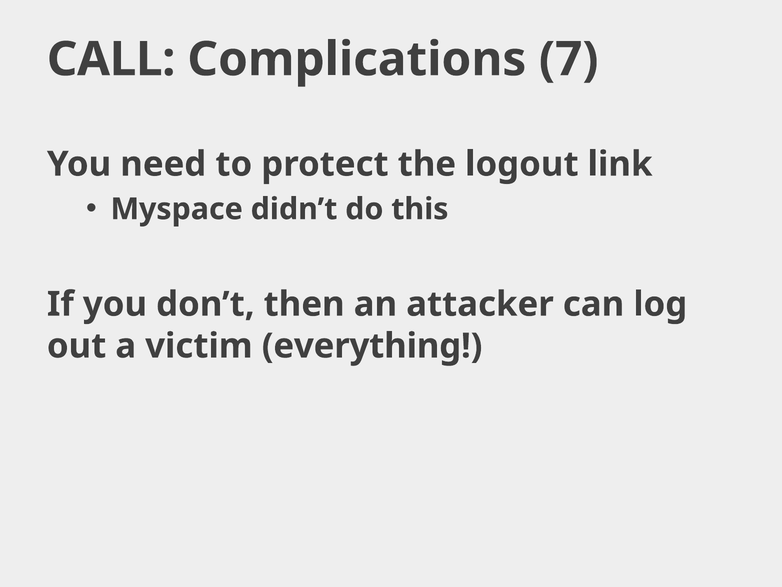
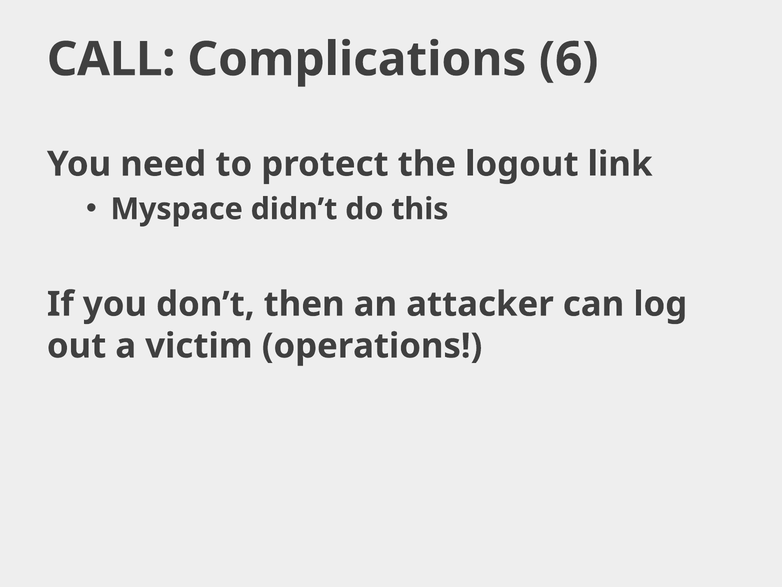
7: 7 -> 6
everything: everything -> operations
